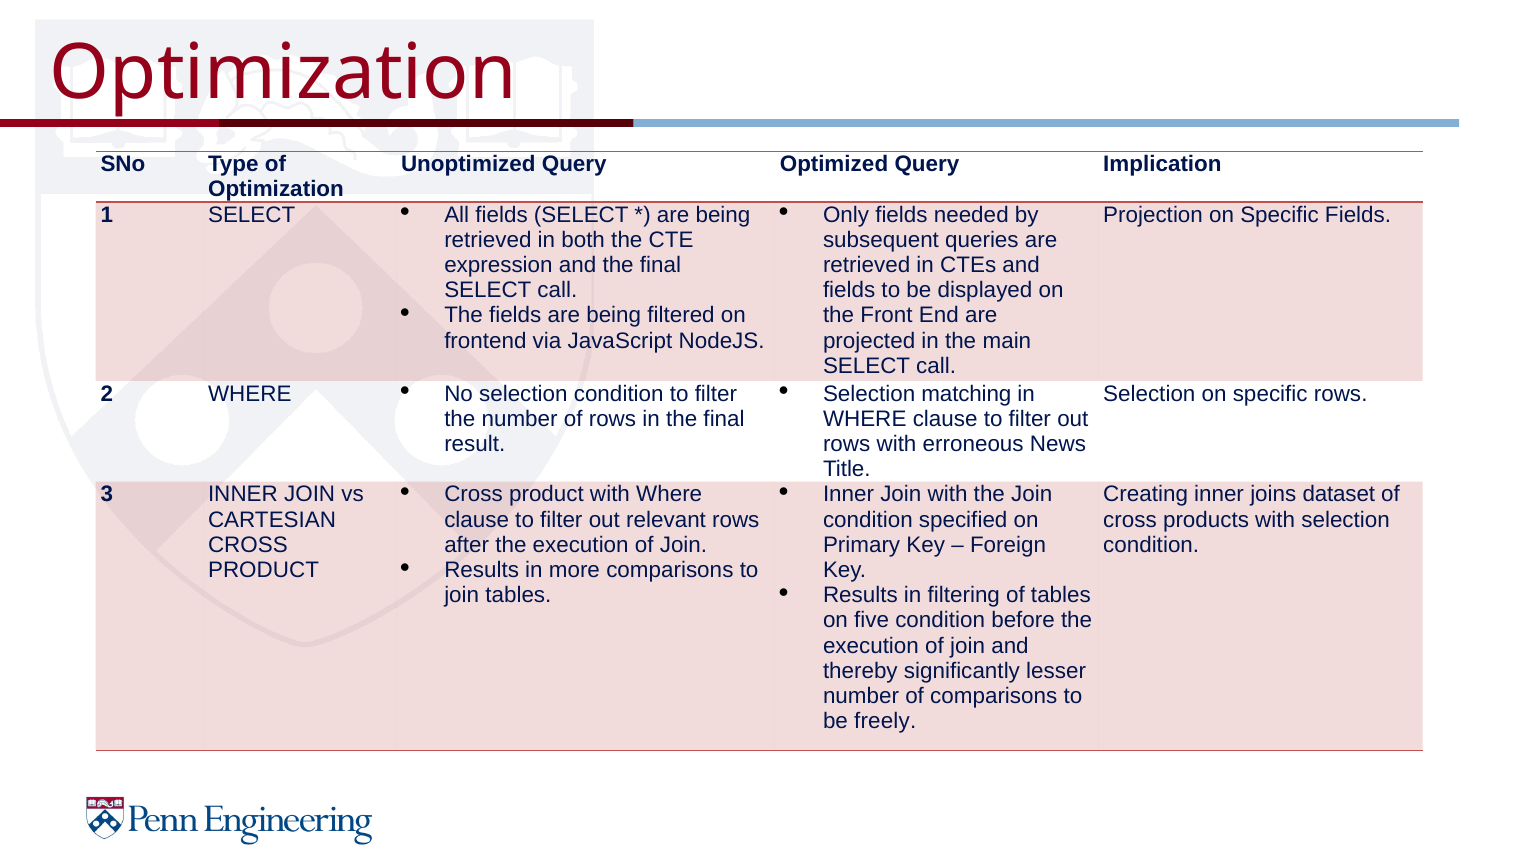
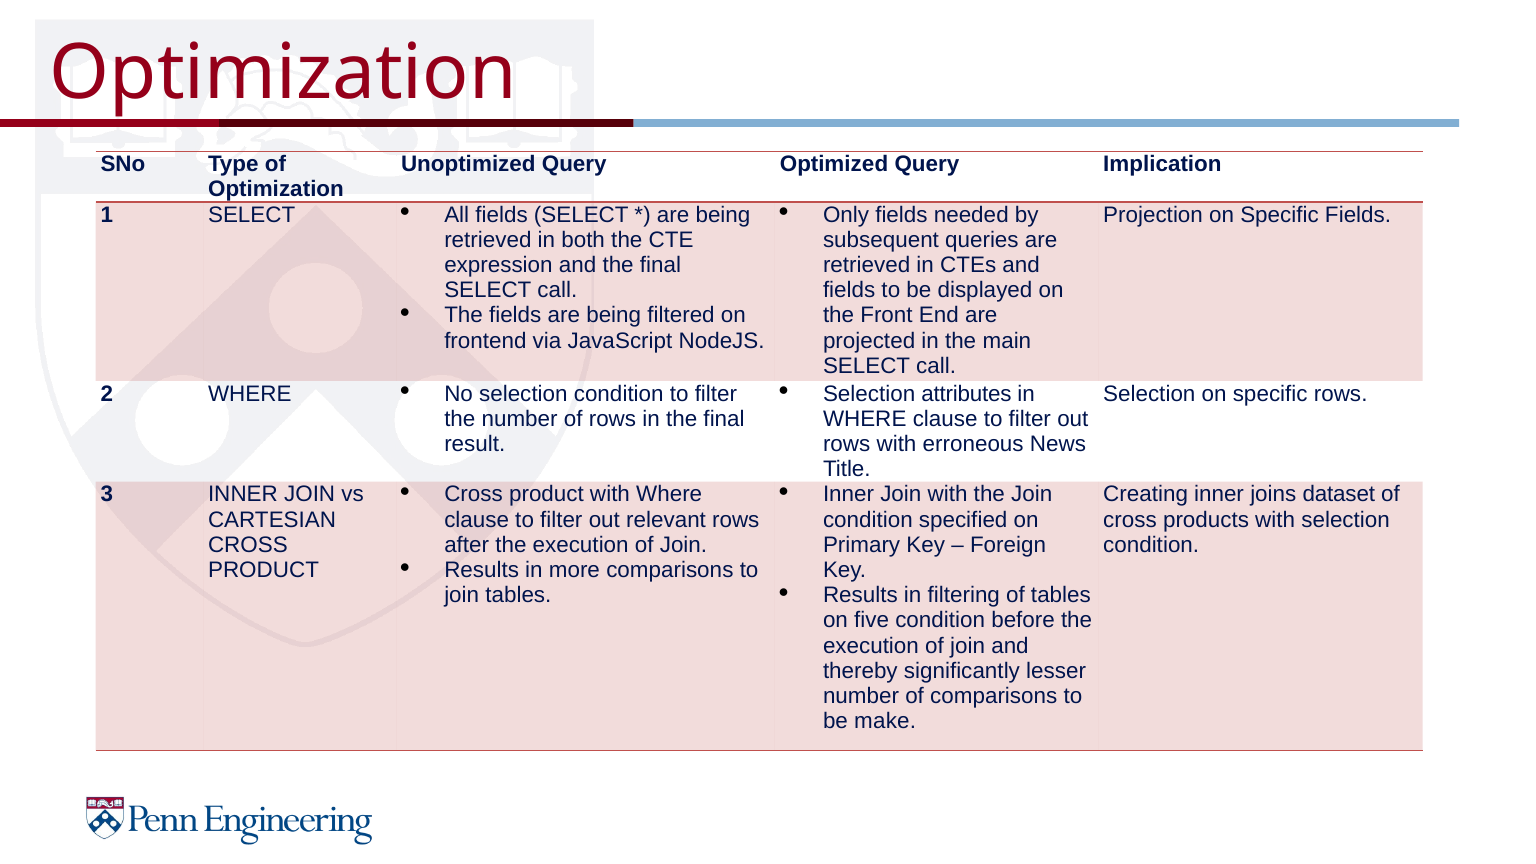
matching: matching -> attributes
freely: freely -> make
